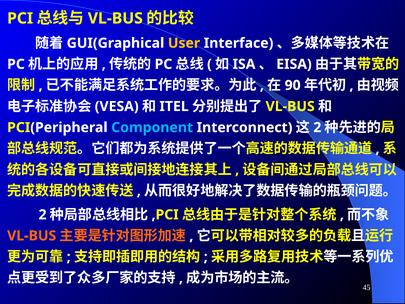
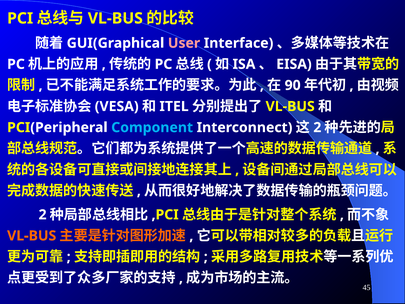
User colour: yellow -> pink
